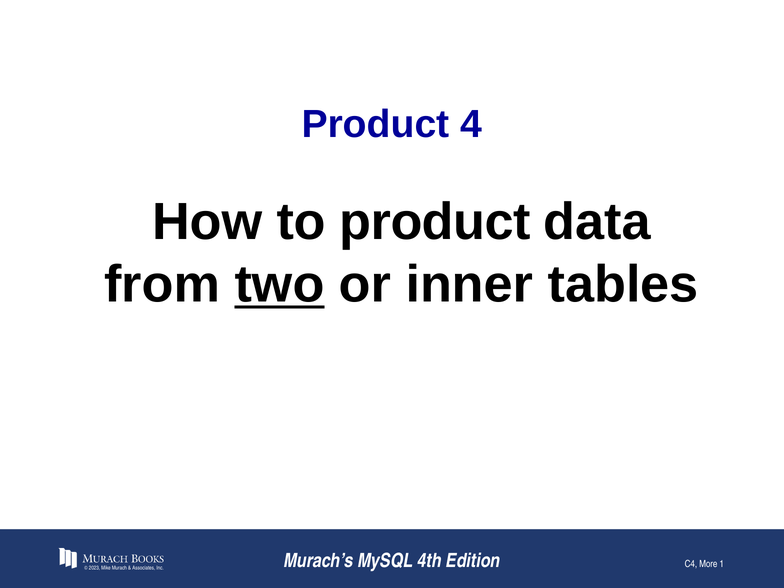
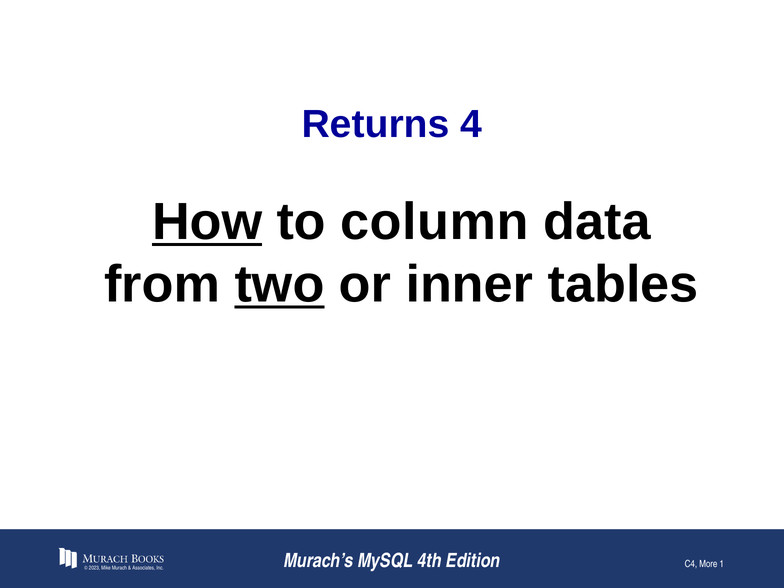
Product at (376, 124): Product -> Returns
How underline: none -> present
to product: product -> column
